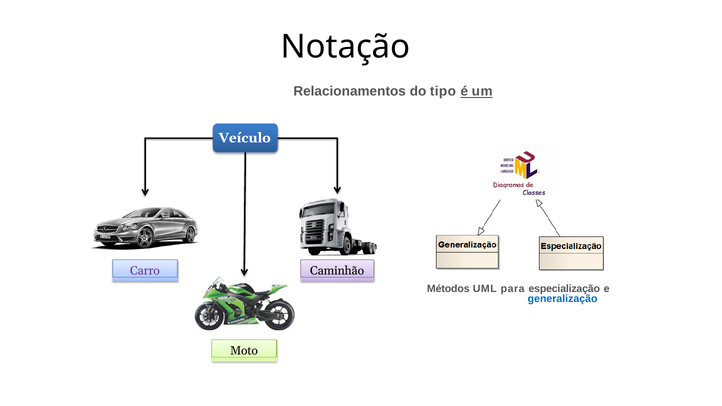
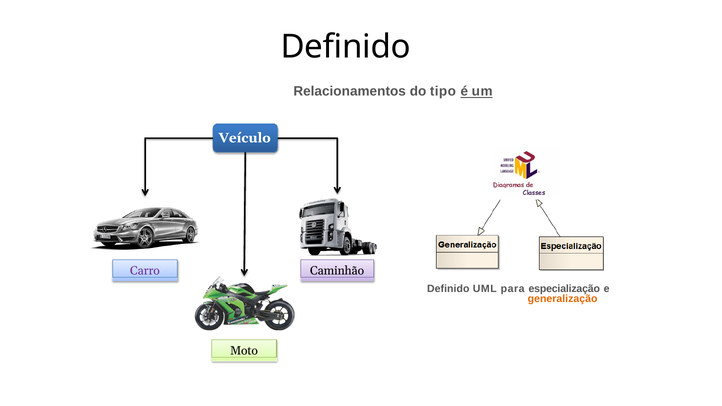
Notação at (345, 47): Notação -> Definido
Métodos at (448, 289): Métodos -> Definido
generalização colour: blue -> orange
